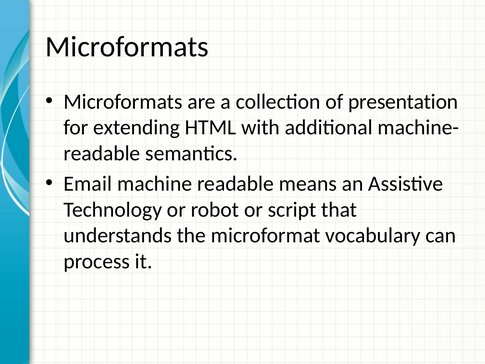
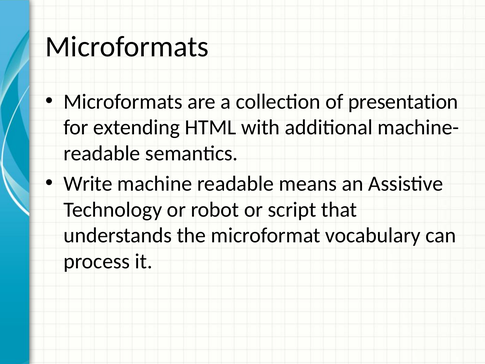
Email: Email -> Write
